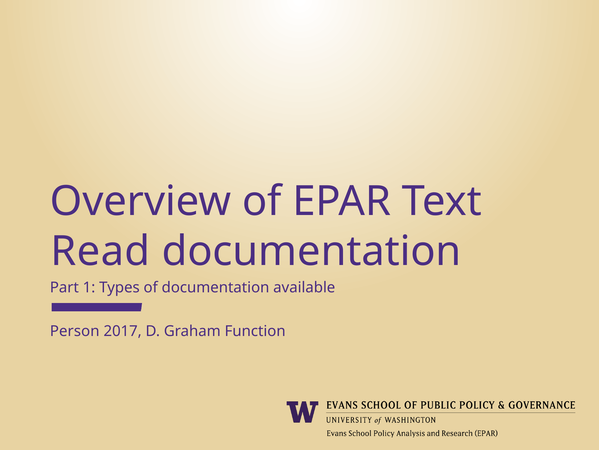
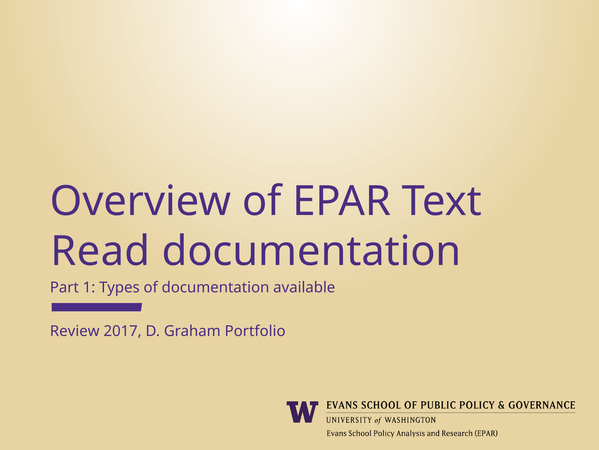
Person: Person -> Review
Function: Function -> Portfolio
